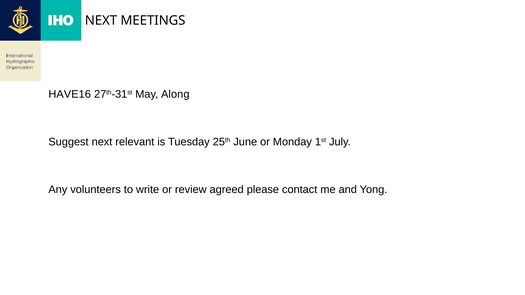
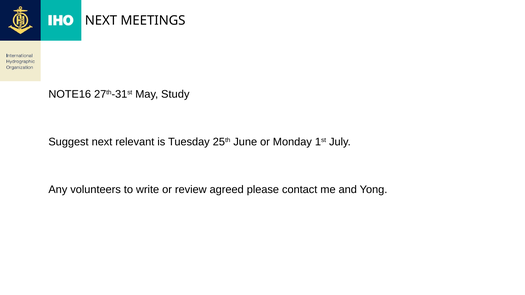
HAVE16: HAVE16 -> NOTE16
Along: Along -> Study
